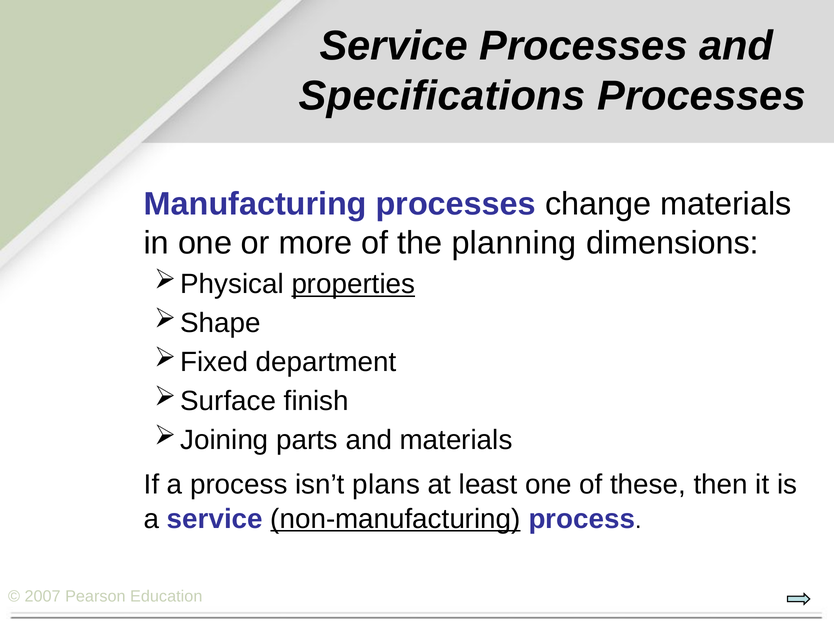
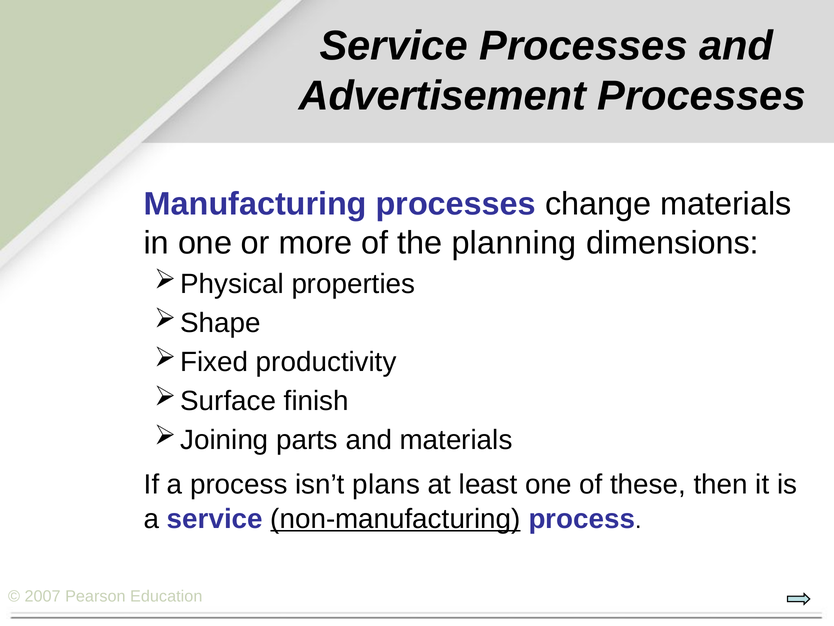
Specifications: Specifications -> Advertisement
properties underline: present -> none
department: department -> productivity
